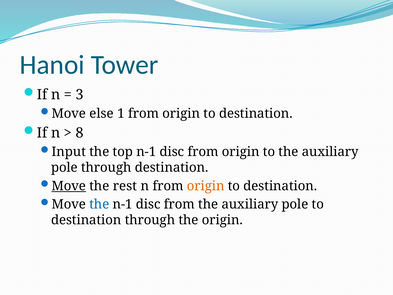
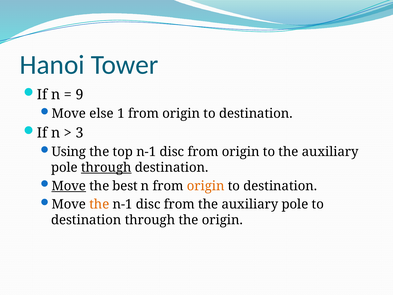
3: 3 -> 9
8: 8 -> 3
Input: Input -> Using
through at (106, 167) underline: none -> present
rest: rest -> best
the at (99, 204) colour: blue -> orange
